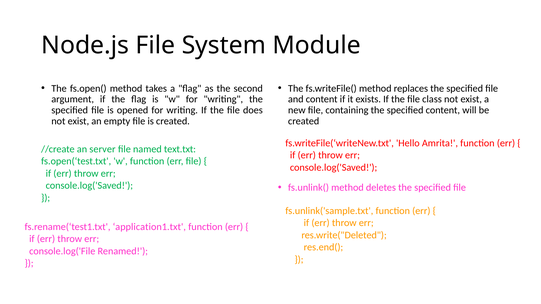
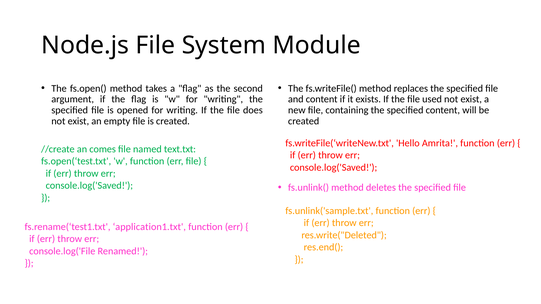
class: class -> used
server: server -> comes
